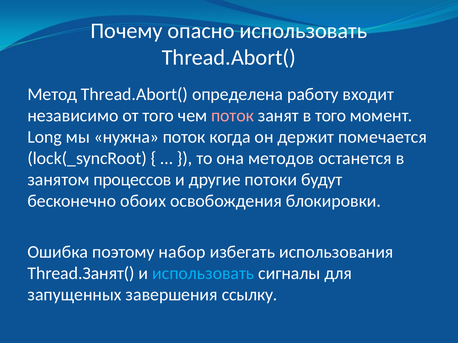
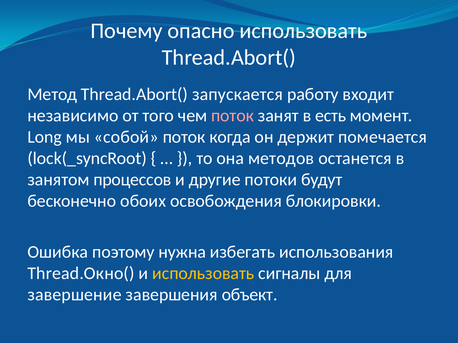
определена: определена -> запускается
в того: того -> есть
нужна: нужна -> собой
набор: набор -> нужна
Thread.Занят(: Thread.Занят( -> Thread.Окно(
использовать at (203, 274) colour: light blue -> yellow
запущенных: запущенных -> завершение
ссылку: ссылку -> объект
